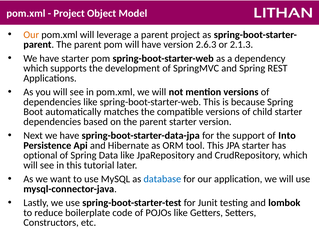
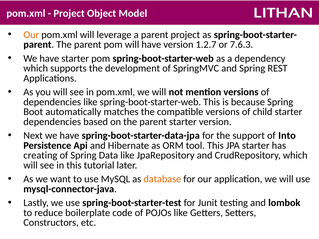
2.6.3: 2.6.3 -> 1.2.7
2.1.3: 2.1.3 -> 7.6.3
optional: optional -> creating
database colour: blue -> orange
